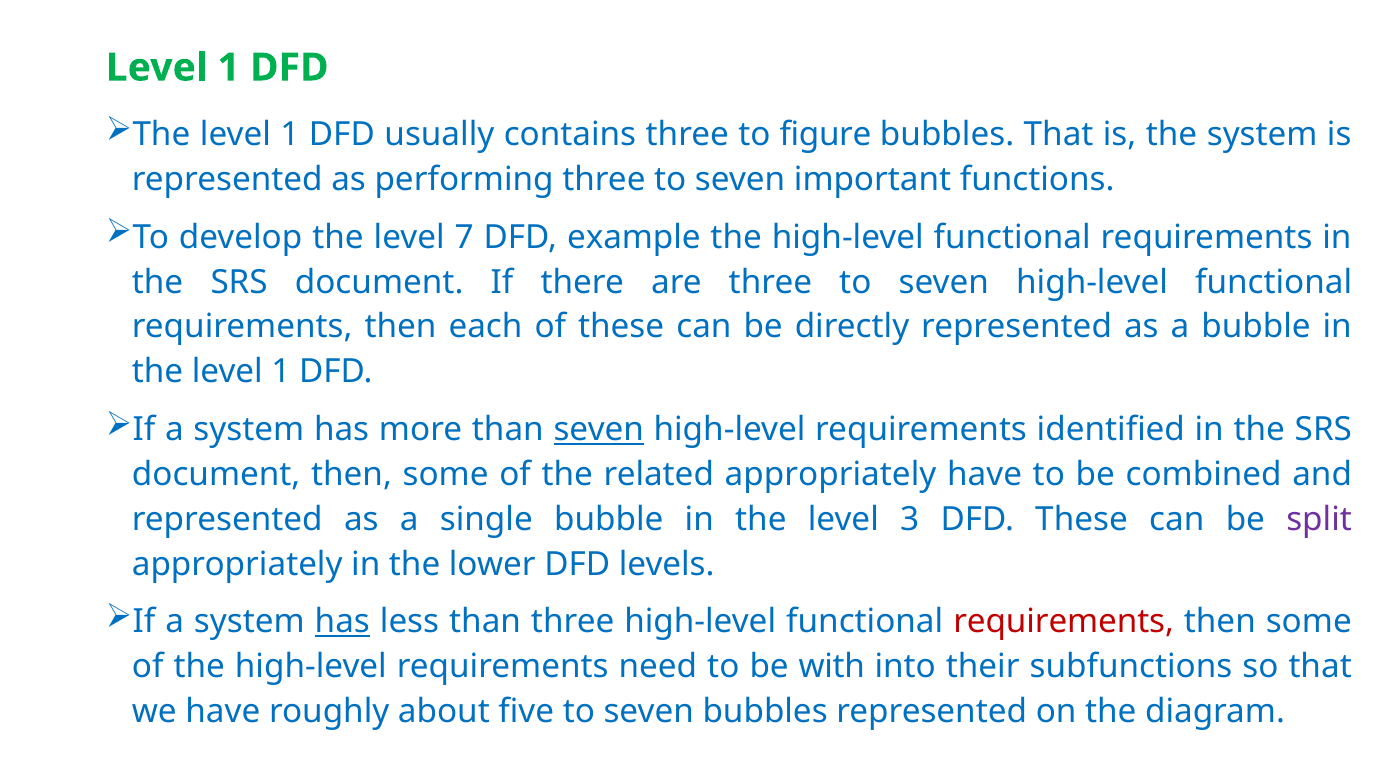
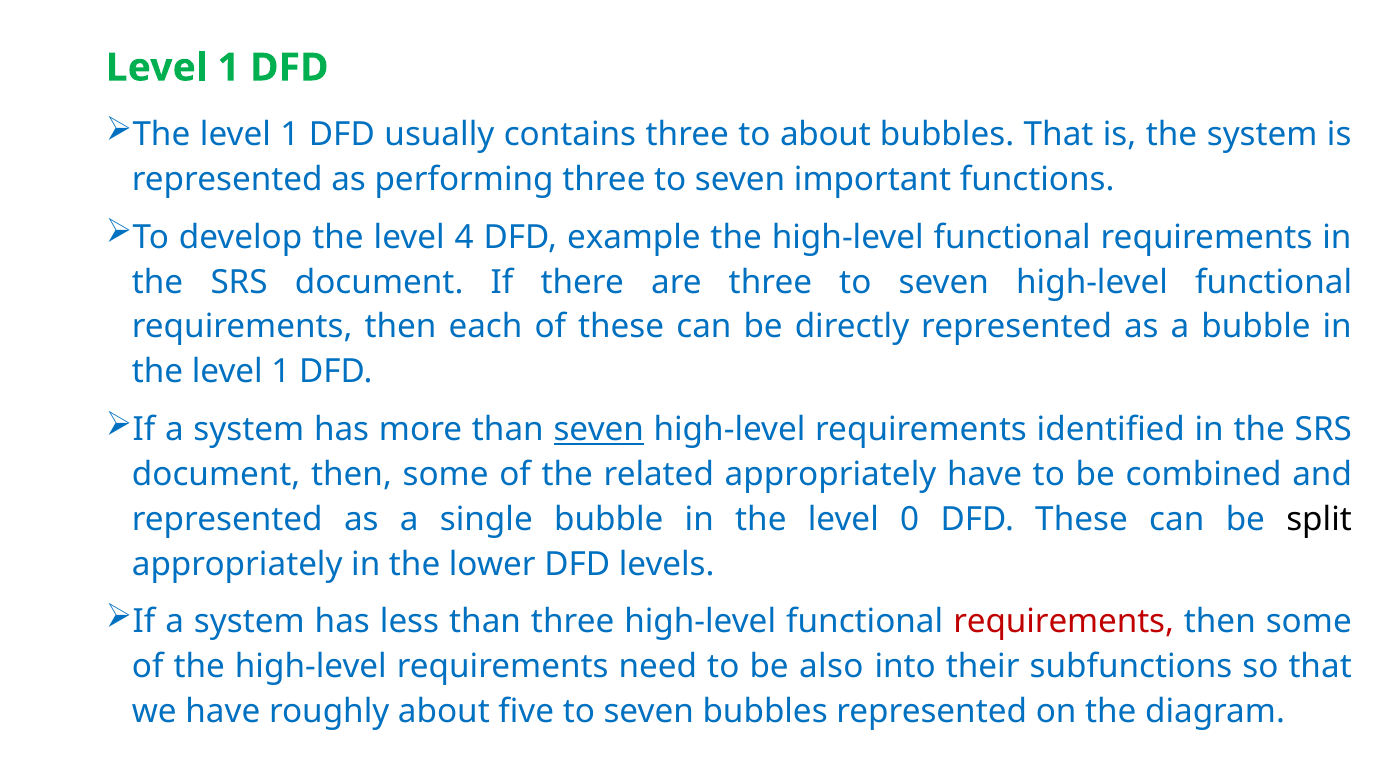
to figure: figure -> about
7: 7 -> 4
3: 3 -> 0
split colour: purple -> black
has at (342, 622) underline: present -> none
with: with -> also
